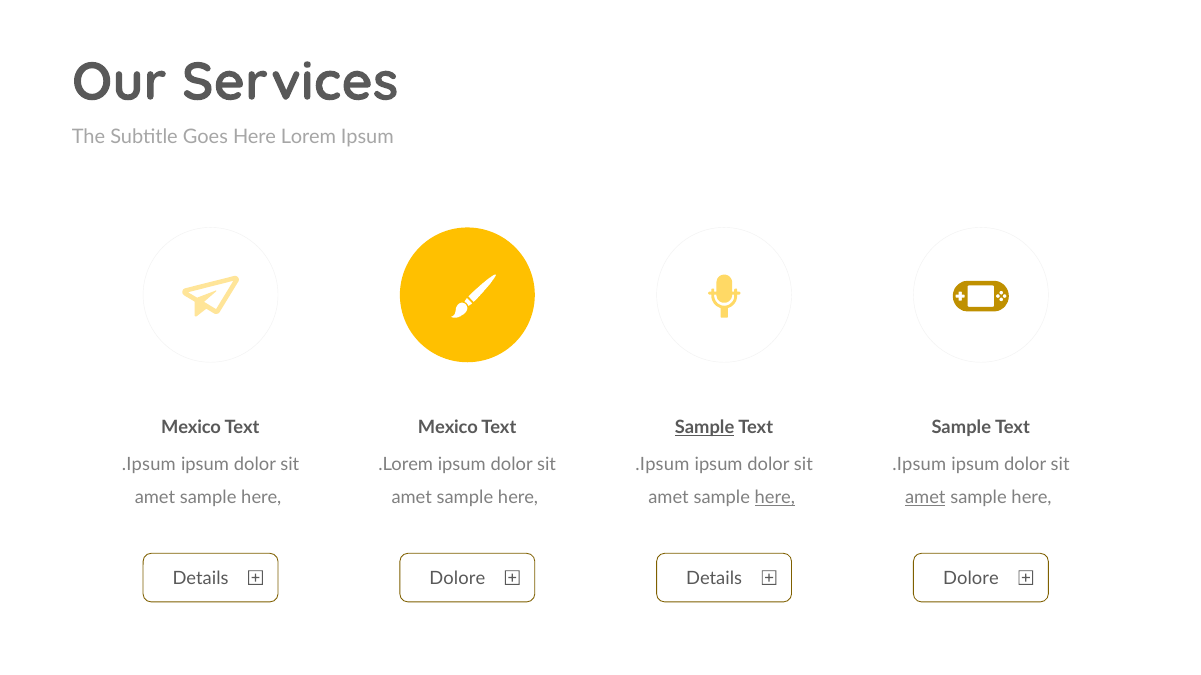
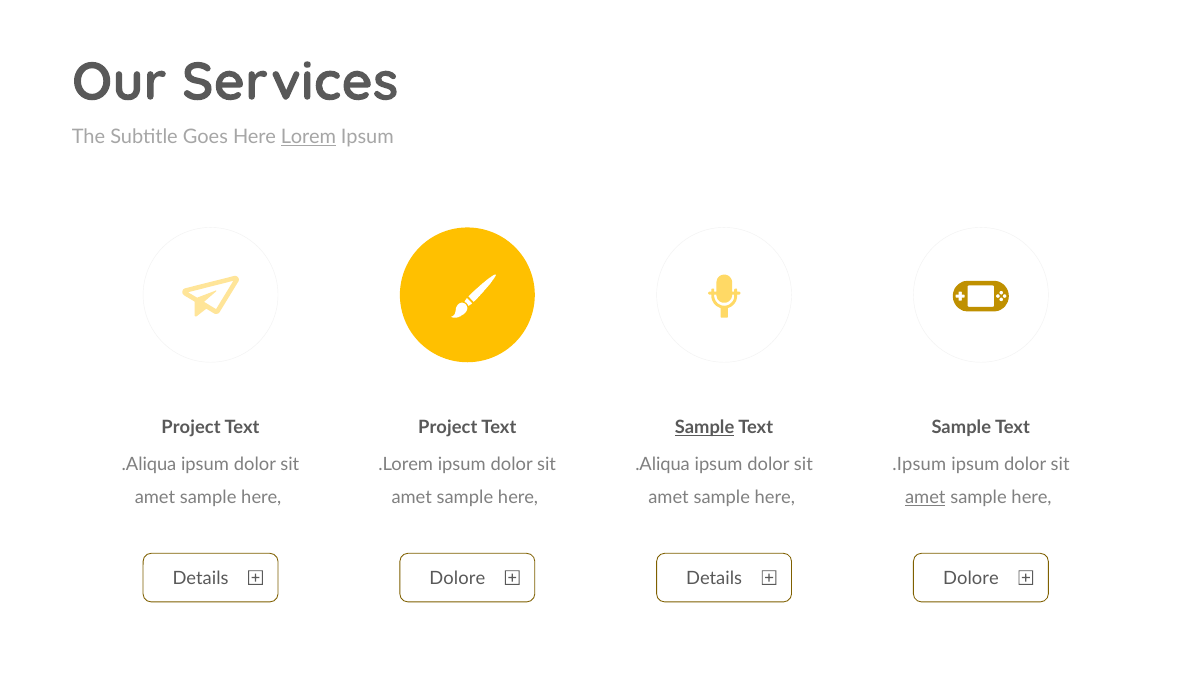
Lorem underline: none -> present
Mexico at (191, 428): Mexico -> Project
Mexico at (448, 428): Mexico -> Project
.Ipsum at (149, 465): .Ipsum -> .Aliqua
.Ipsum at (662, 465): .Ipsum -> .Aliqua
here at (775, 498) underline: present -> none
